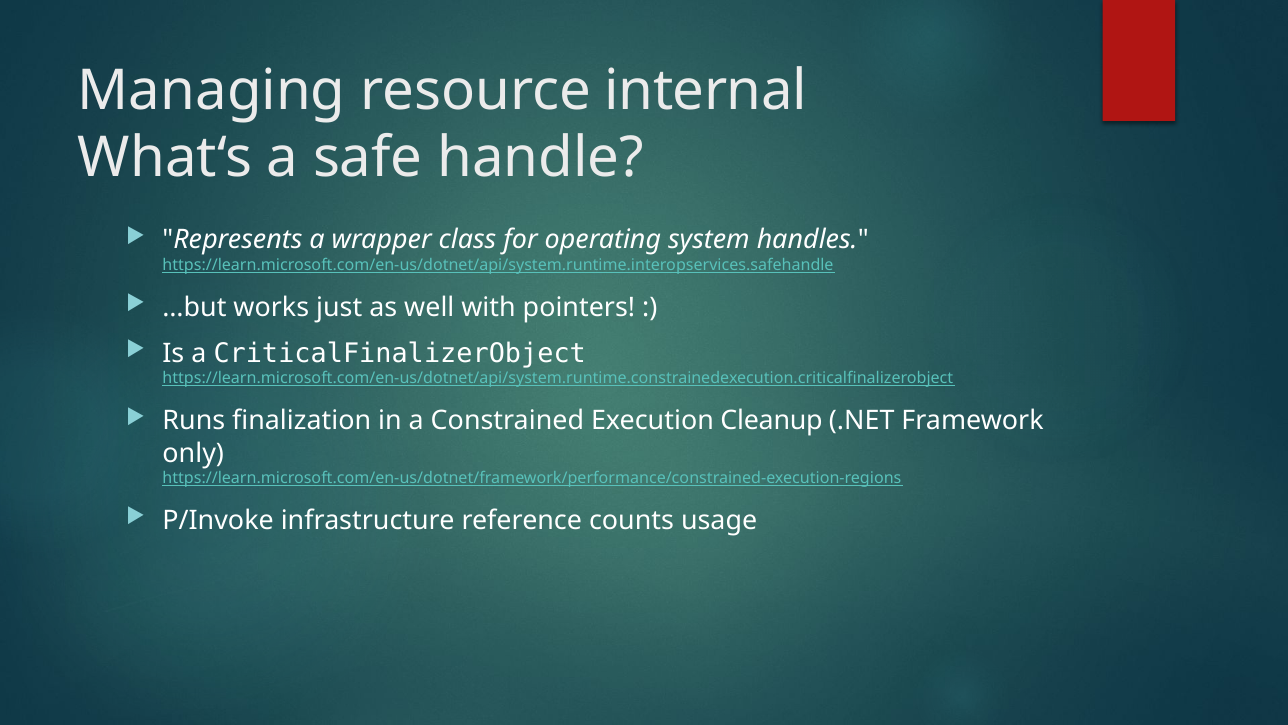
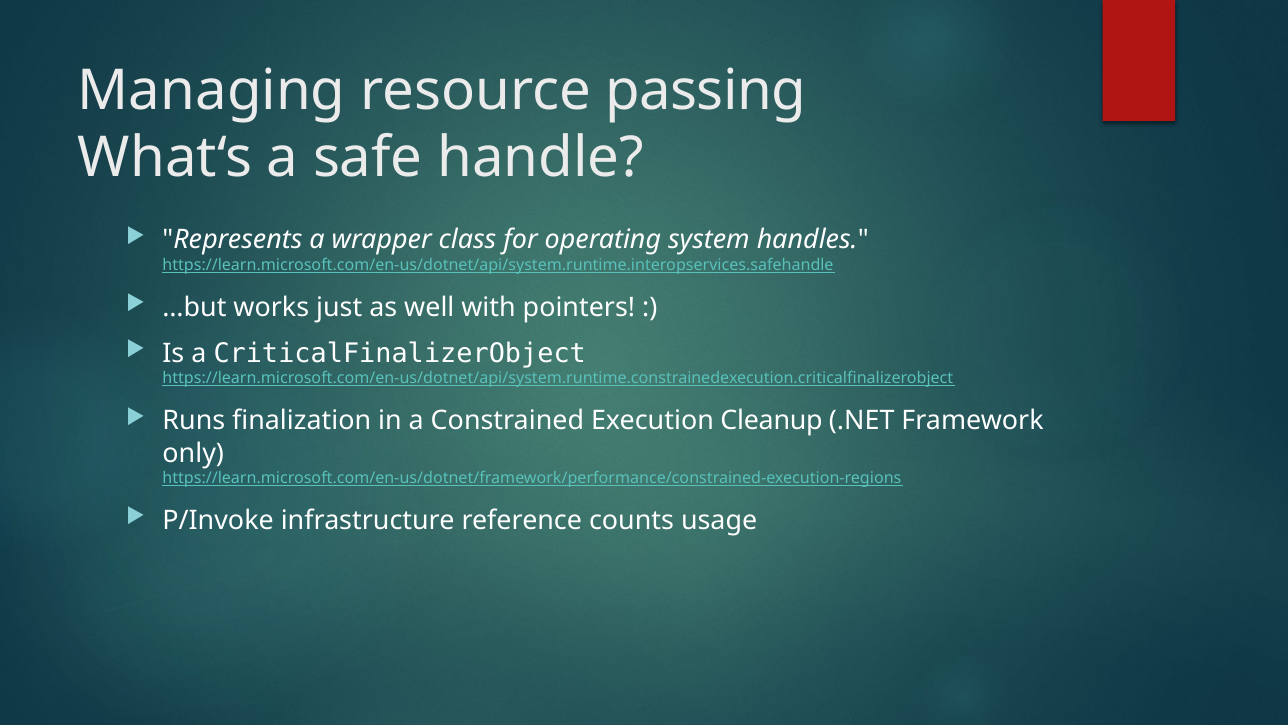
internal: internal -> passing
